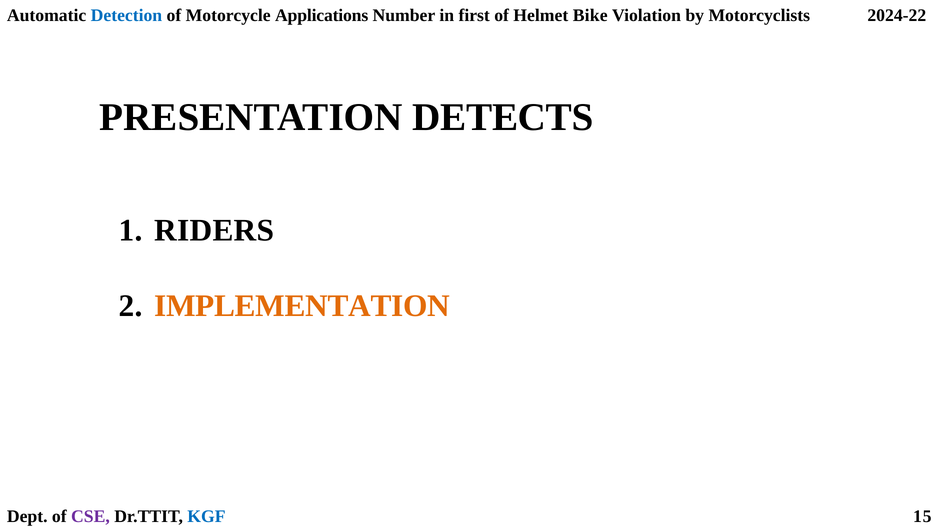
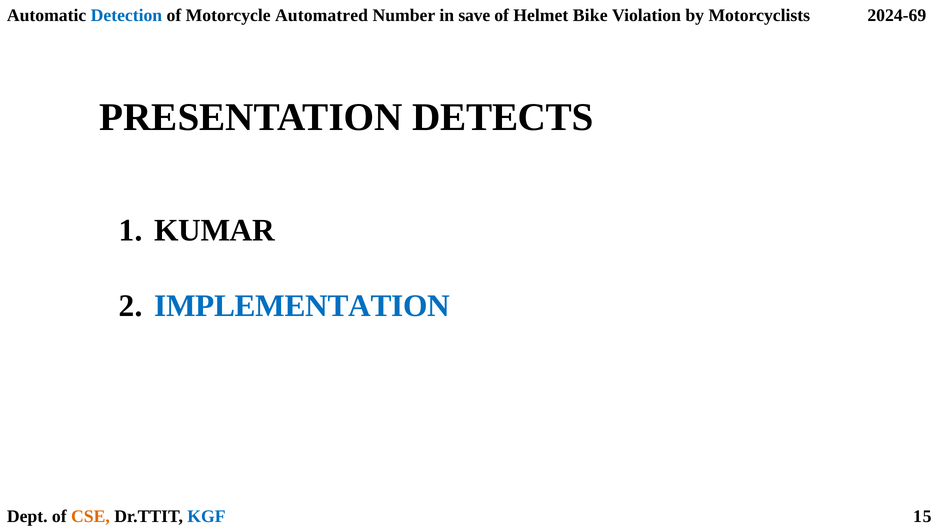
Applications: Applications -> Automatred
first: first -> save
2024-22: 2024-22 -> 2024-69
RIDERS: RIDERS -> KUMAR
IMPLEMENTATION colour: orange -> blue
CSE colour: purple -> orange
